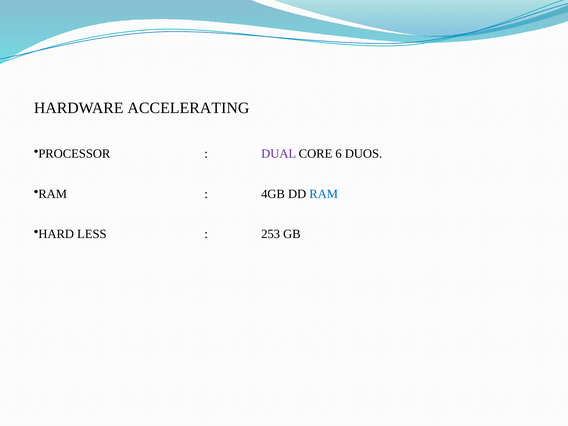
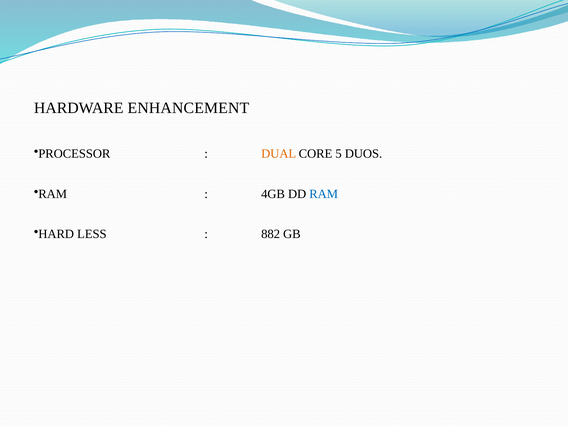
ACCELERATING: ACCELERATING -> ENHANCEMENT
DUAL colour: purple -> orange
6: 6 -> 5
253: 253 -> 882
